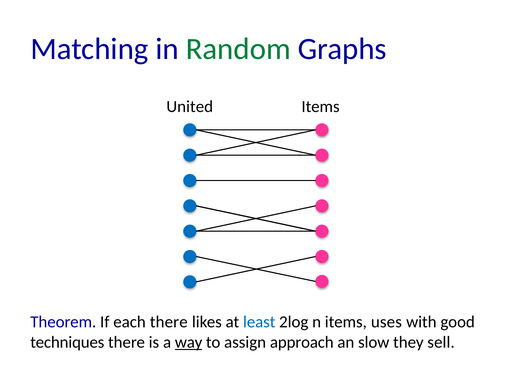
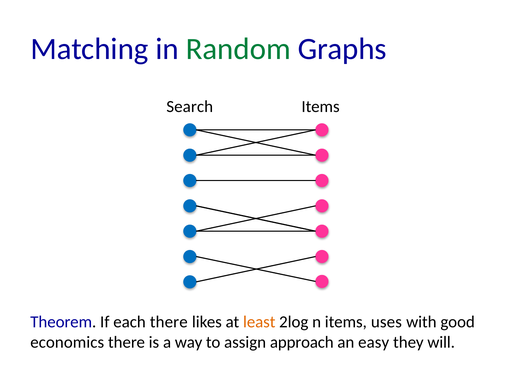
United: United -> Search
least colour: blue -> orange
techniques: techniques -> economics
way underline: present -> none
slow: slow -> easy
sell: sell -> will
